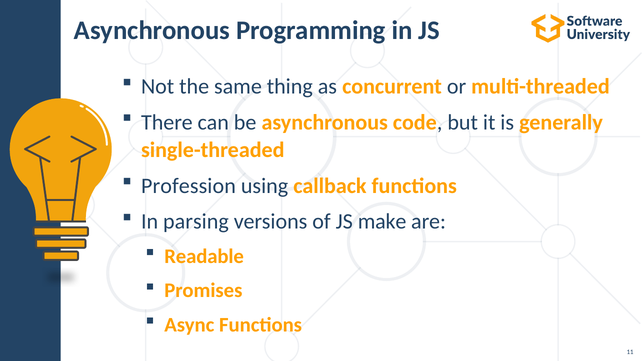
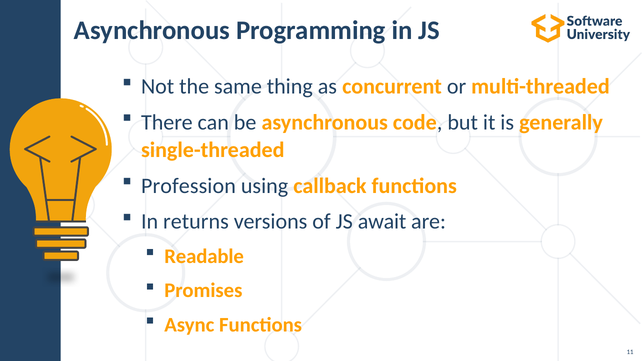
parsing: parsing -> returns
make: make -> await
